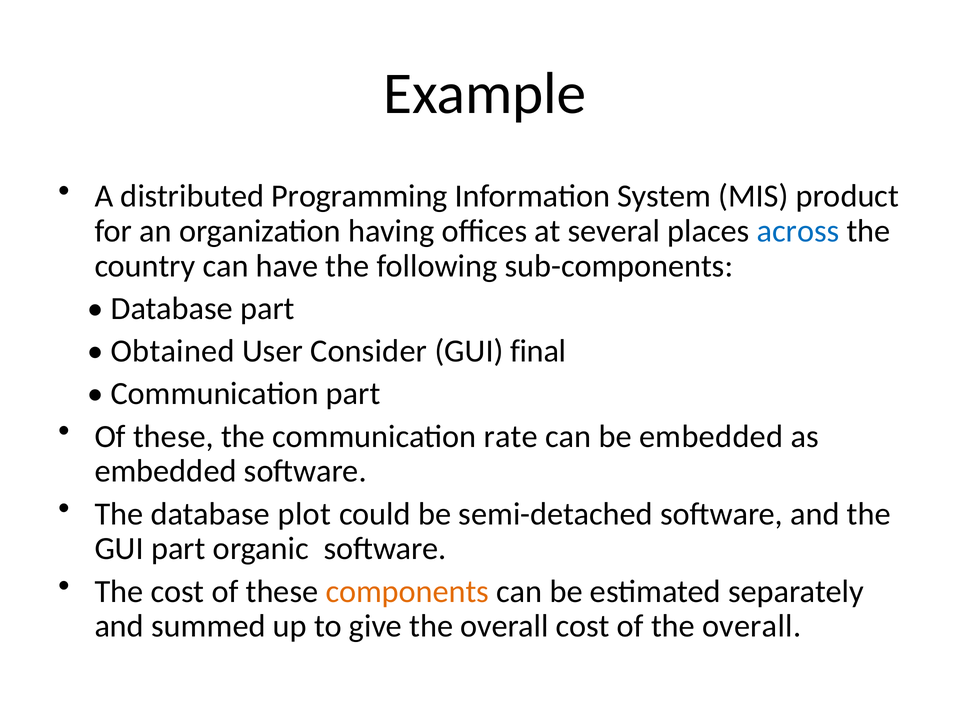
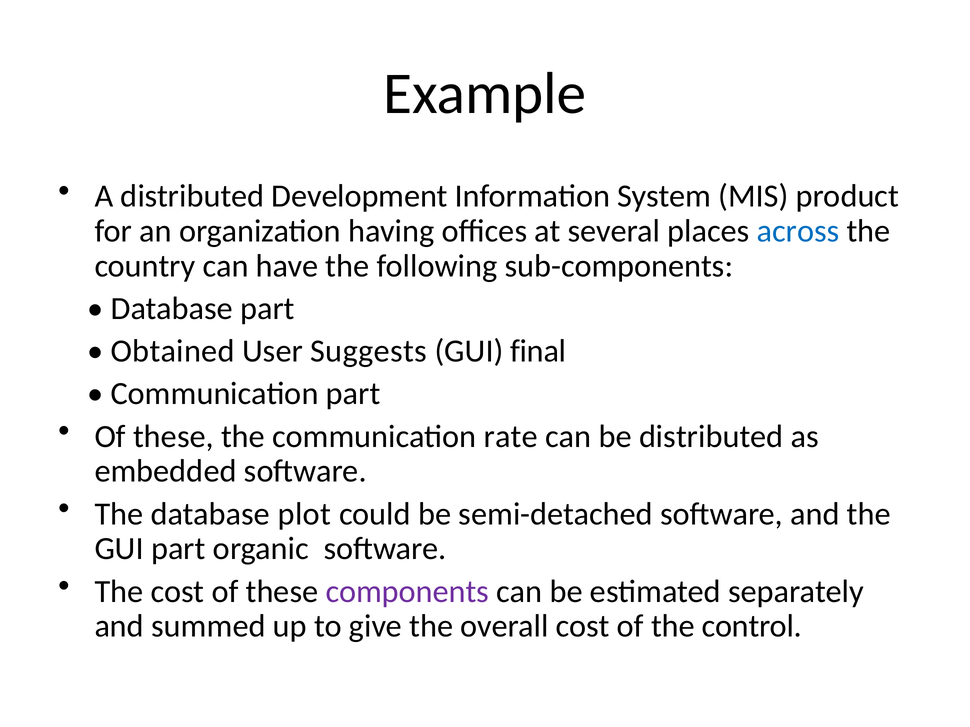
Programming: Programming -> Development
Consider: Consider -> Suggests
be embedded: embedded -> distributed
components colour: orange -> purple
of the overall: overall -> control
